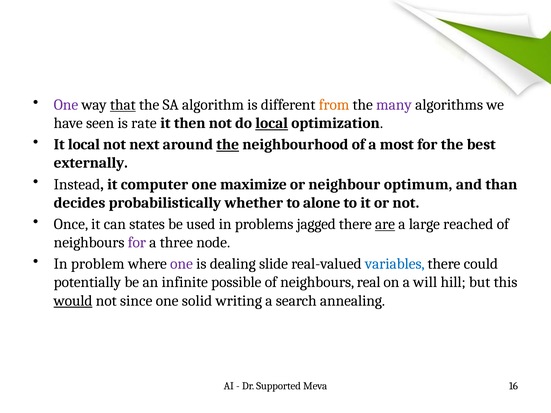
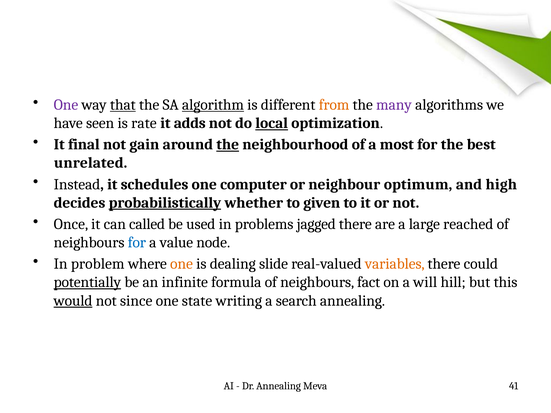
algorithm underline: none -> present
then: then -> adds
It local: local -> final
next: next -> gain
externally: externally -> unrelated
computer: computer -> schedules
maximize: maximize -> computer
than: than -> high
probabilistically underline: none -> present
alone: alone -> given
states: states -> called
are underline: present -> none
for at (137, 243) colour: purple -> blue
three: three -> value
one at (182, 264) colour: purple -> orange
variables colour: blue -> orange
potentially underline: none -> present
possible: possible -> formula
real: real -> fact
solid: solid -> state
Dr Supported: Supported -> Annealing
16: 16 -> 41
